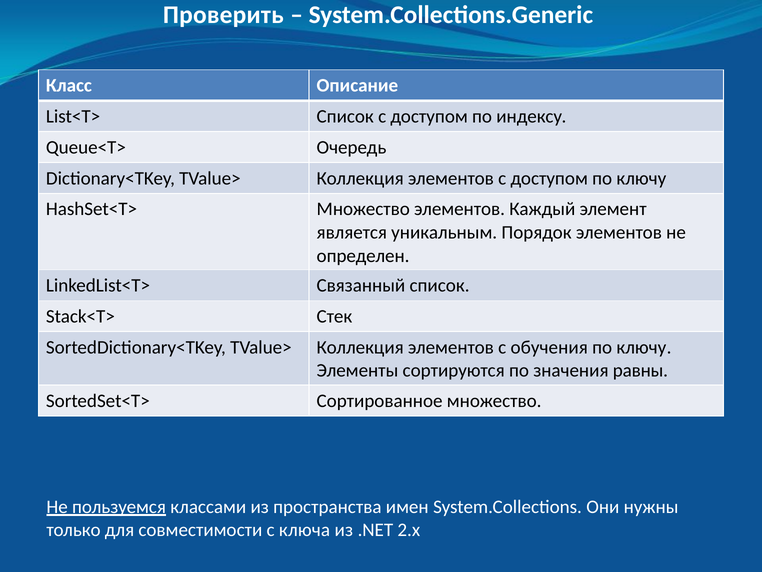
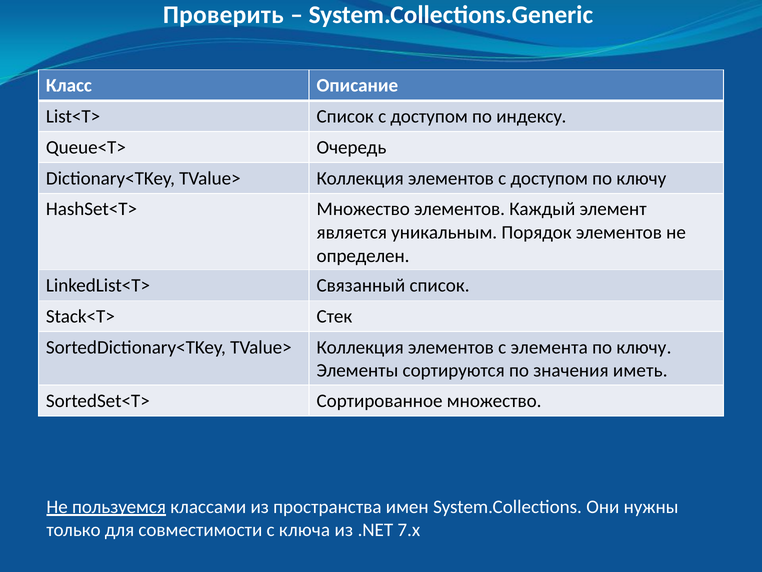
обучения: обучения -> элемента
равны: равны -> иметь
2.x: 2.x -> 7.x
